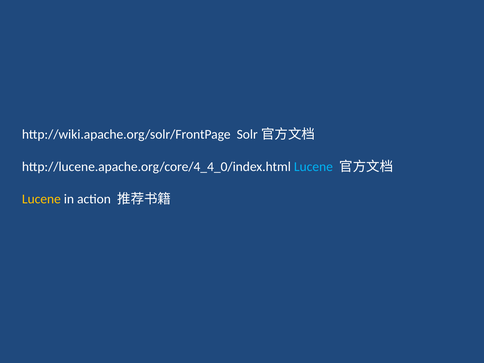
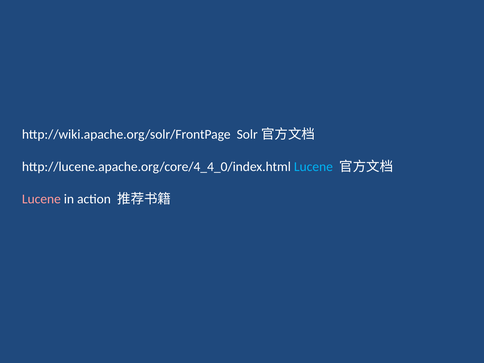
Lucene at (41, 199) colour: yellow -> pink
